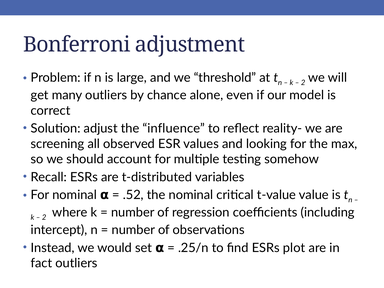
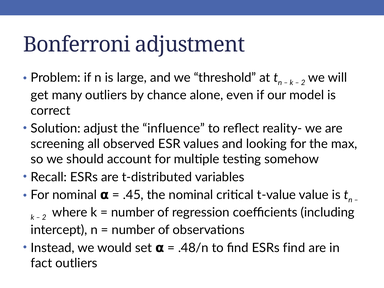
.52: .52 -> .45
.25/n: .25/n -> .48/n
ESRs plot: plot -> find
